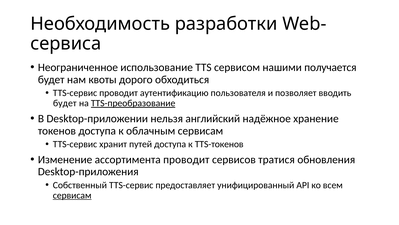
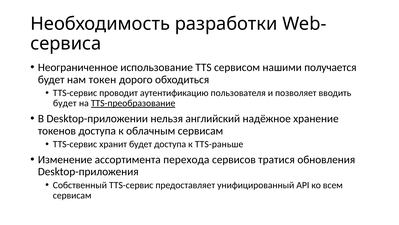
квоты: квоты -> токен
хранит путей: путей -> будет
TTS-токенов: TTS-токенов -> TTS-раньше
ассортимента проводит: проводит -> перехода
сервисам at (72, 195) underline: present -> none
